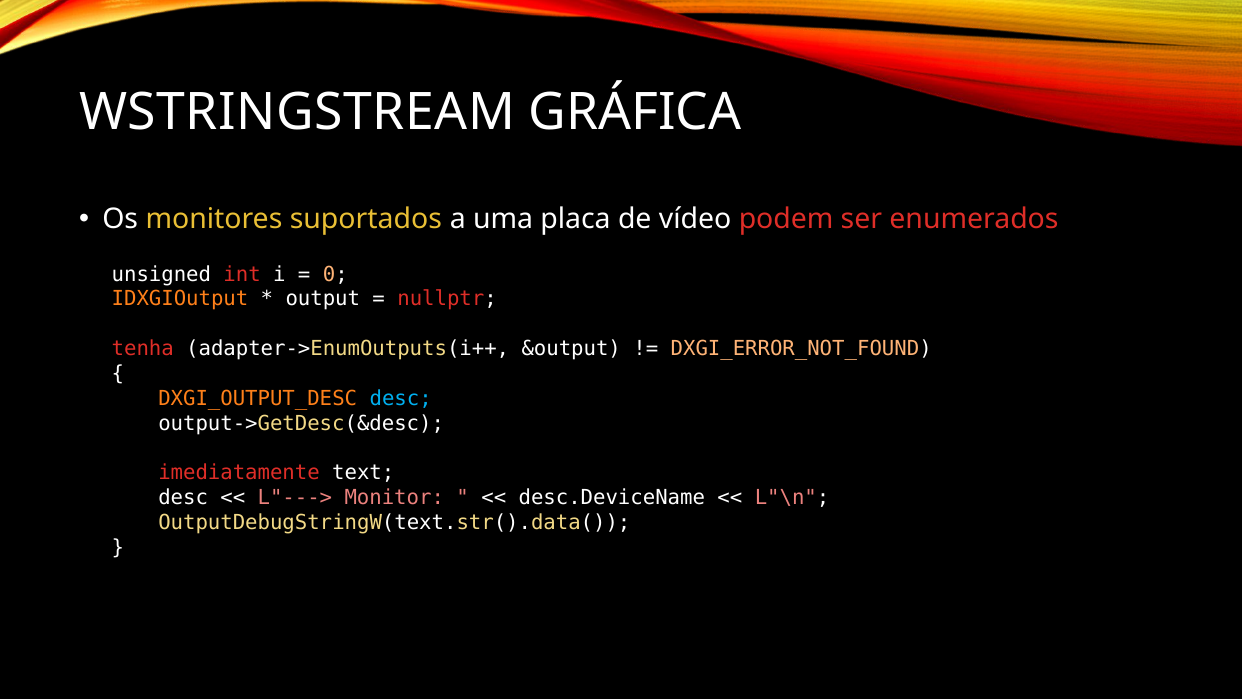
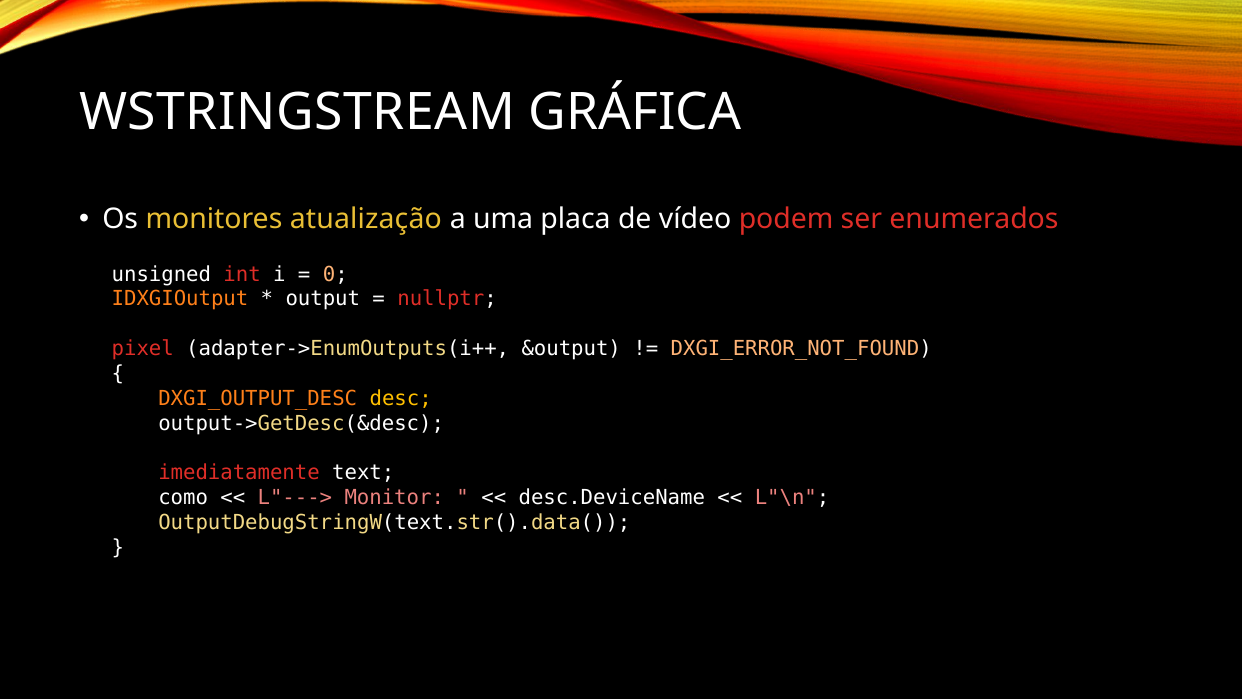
suportados: suportados -> atualização
tenha: tenha -> pixel
desc at (401, 398) colour: light blue -> yellow
desc at (183, 498): desc -> como
